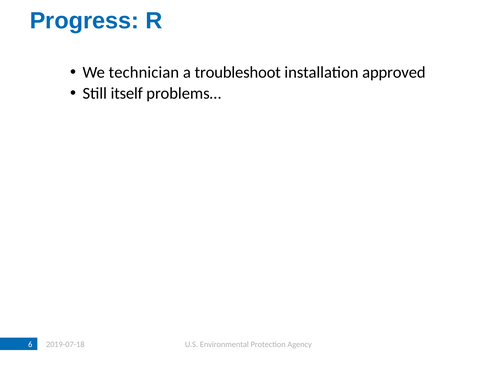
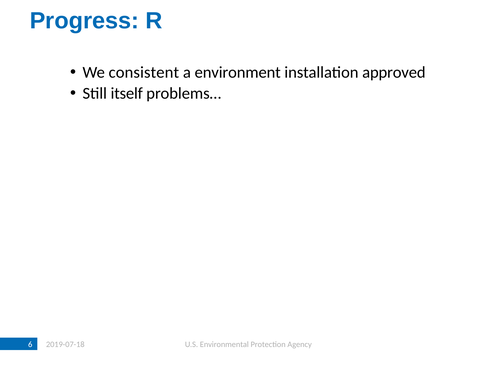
technician: technician -> consistent
troubleshoot: troubleshoot -> environment
